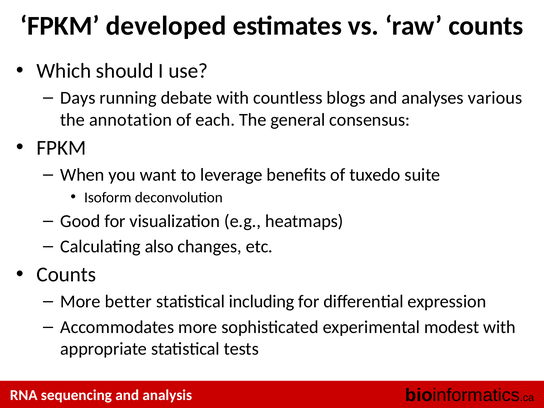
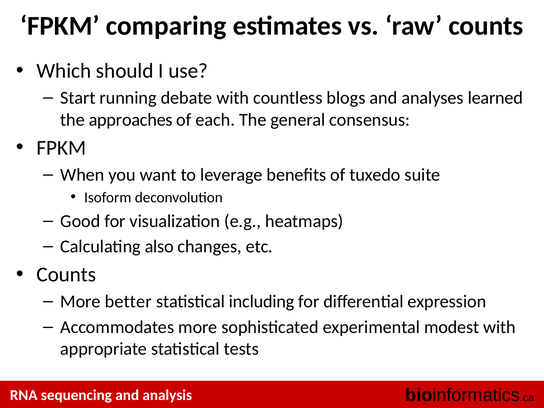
developed: developed -> comparing
Days: Days -> Start
various: various -> learned
annotation: annotation -> approaches
